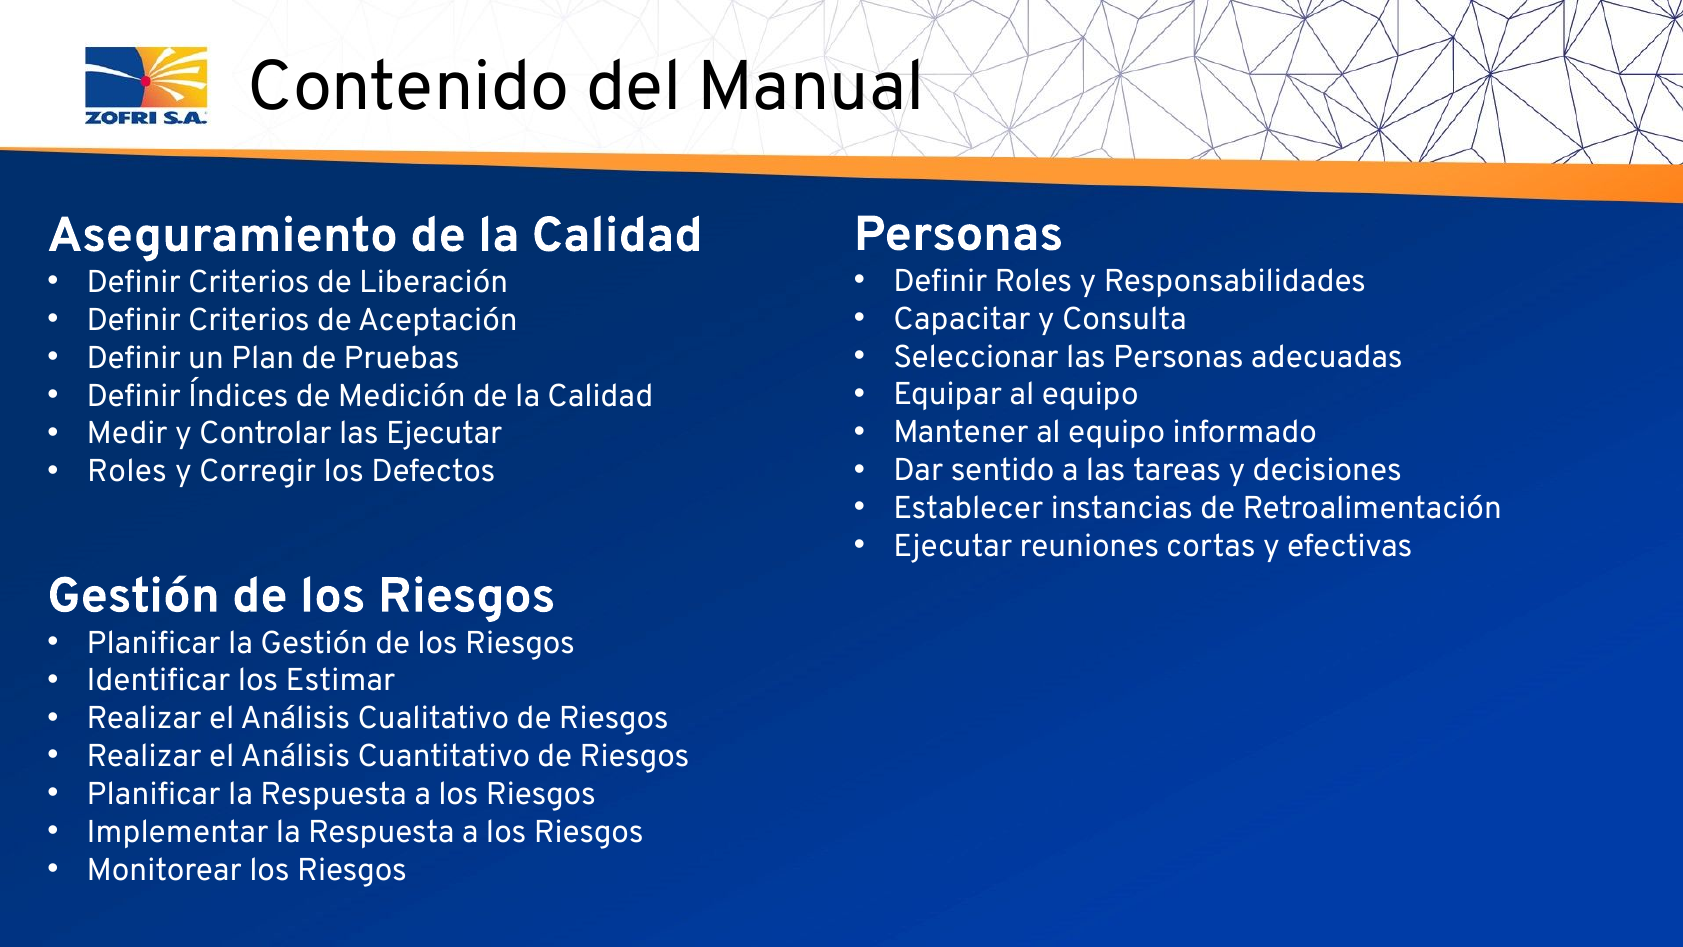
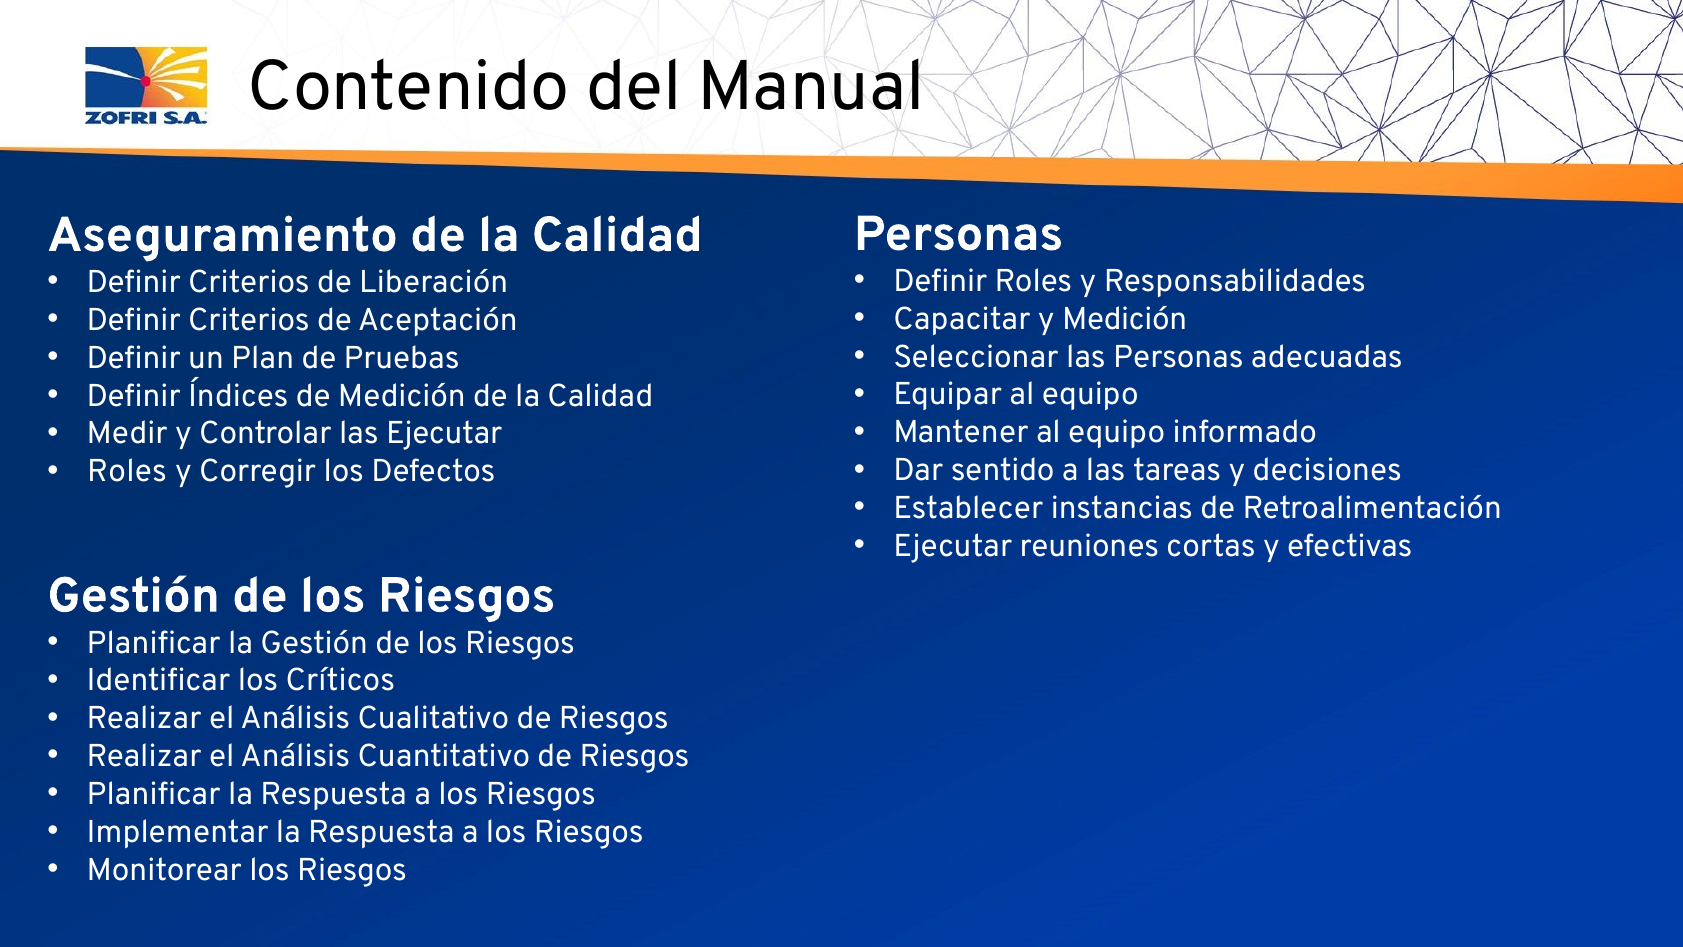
y Consulta: Consulta -> Medición
Estimar: Estimar -> Críticos
